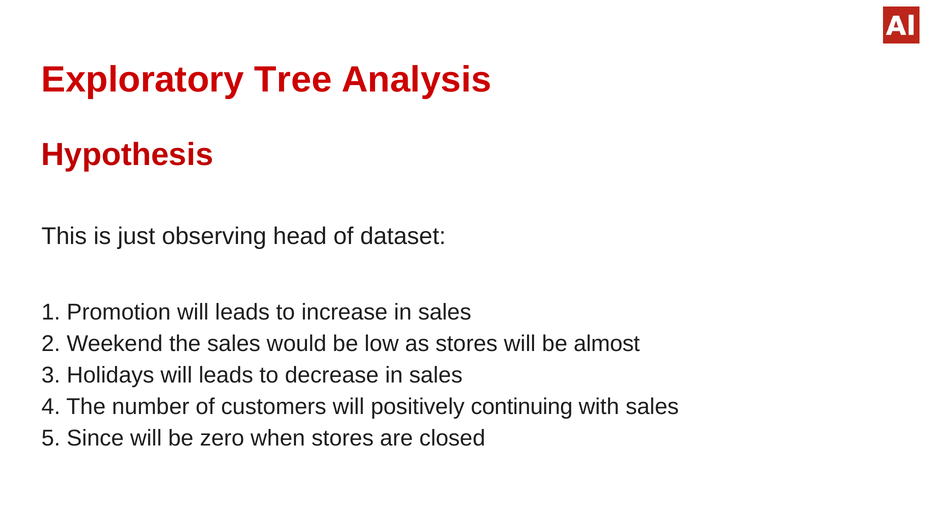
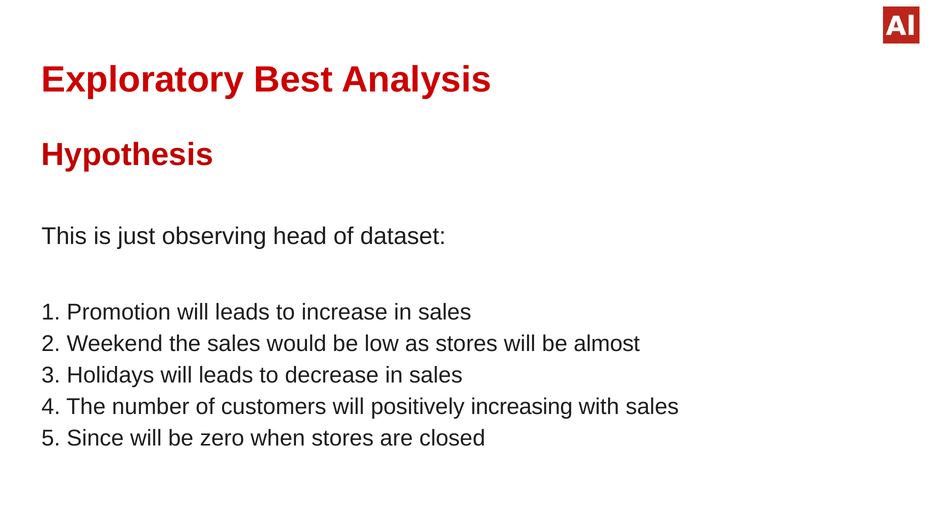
Tree: Tree -> Best
continuing: continuing -> increasing
